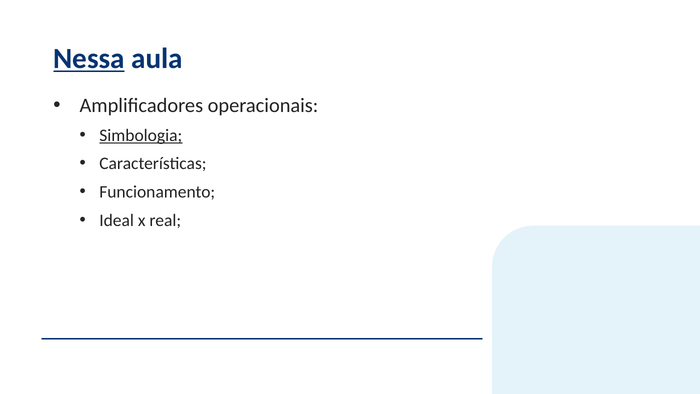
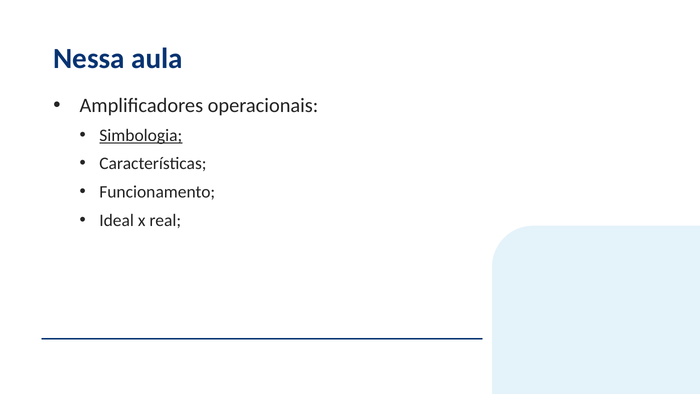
Nessa underline: present -> none
